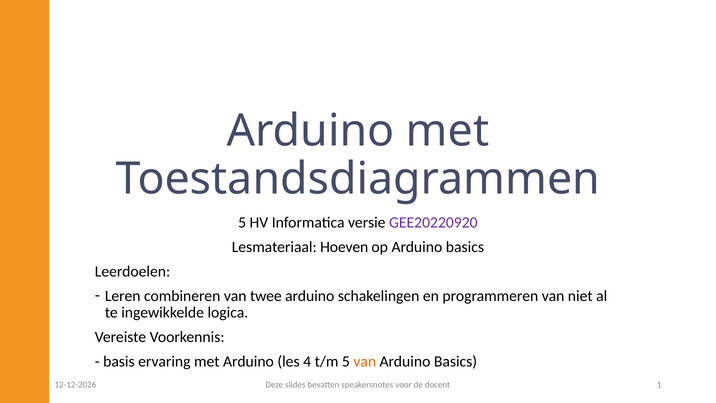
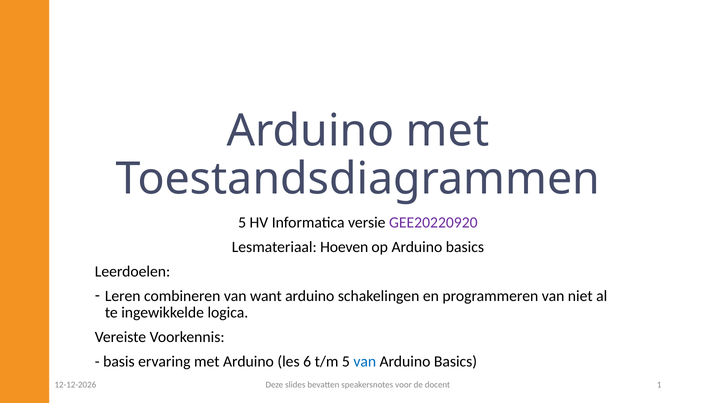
twee: twee -> want
4: 4 -> 6
van at (365, 361) colour: orange -> blue
